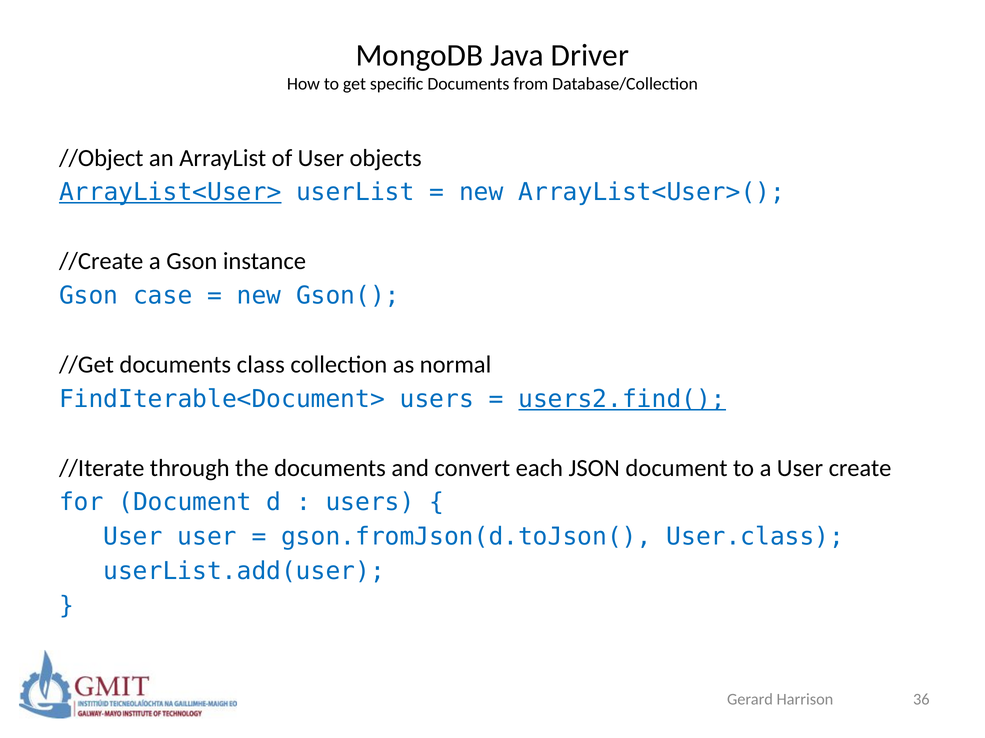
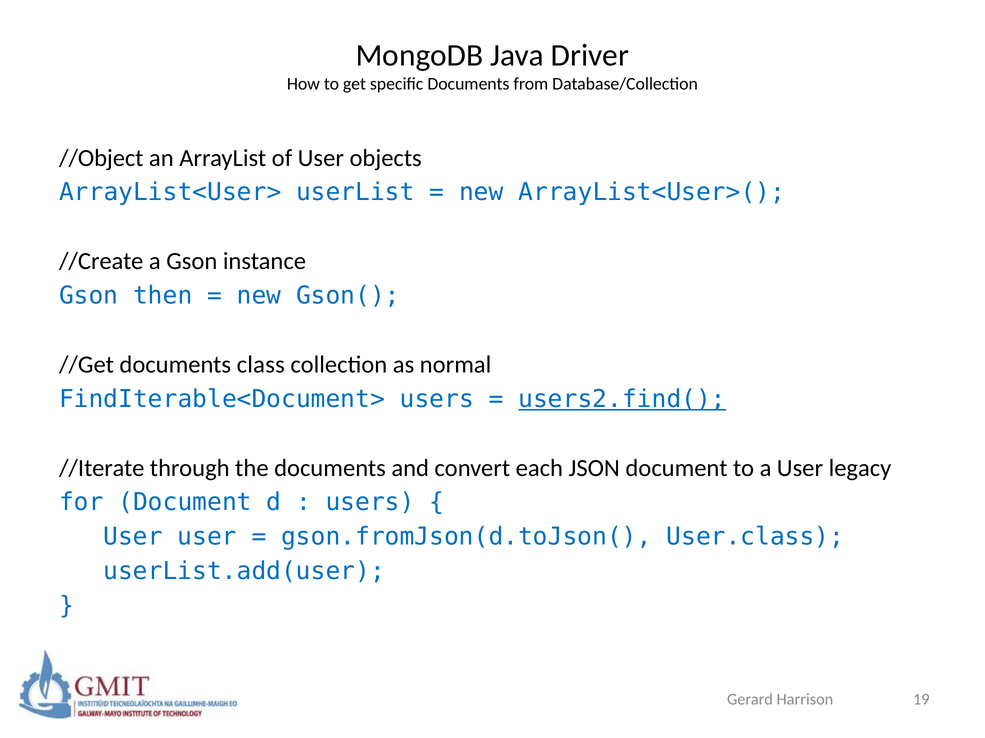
ArrayList<User> underline: present -> none
case: case -> then
create: create -> legacy
36: 36 -> 19
